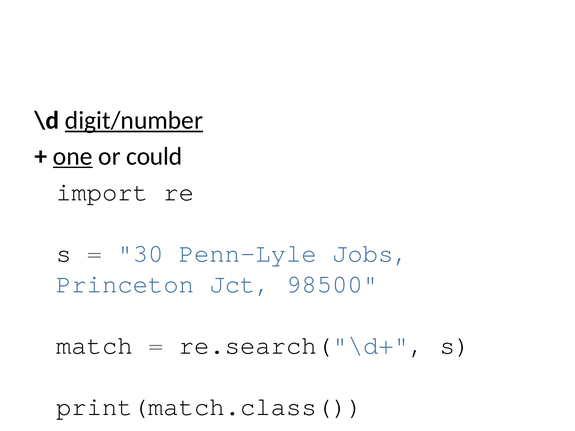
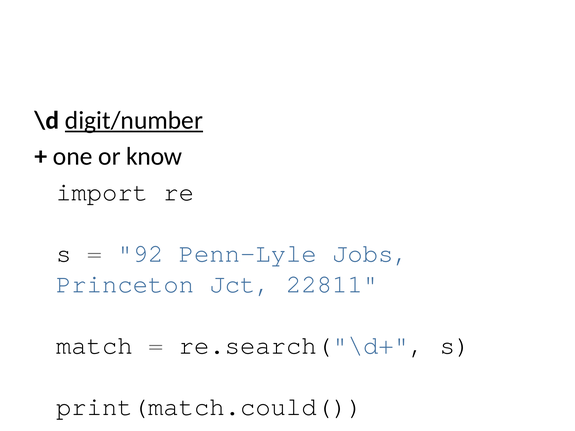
one underline: present -> none
could: could -> know
30: 30 -> 92
98500: 98500 -> 22811
print(match.class(: print(match.class( -> print(match.could(
